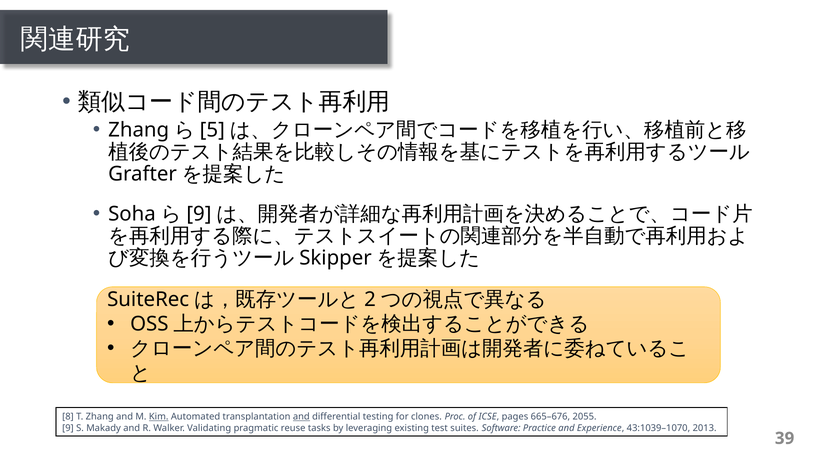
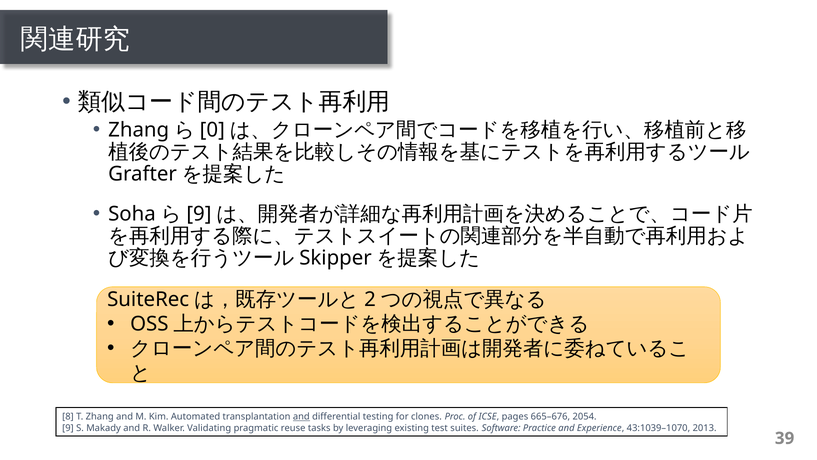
5: 5 -> 0
Kim underline: present -> none
2055: 2055 -> 2054
